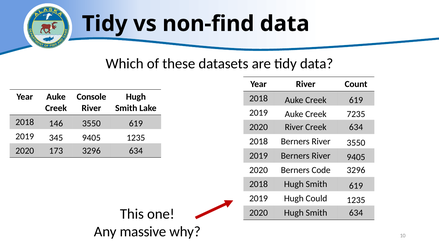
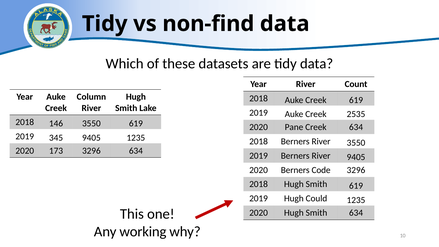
Console: Console -> Column
7235: 7235 -> 2535
2020 River: River -> Pane
massive: massive -> working
